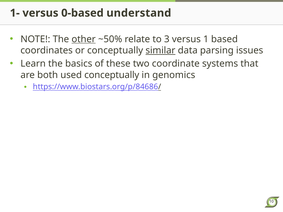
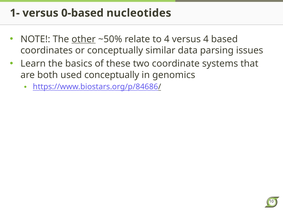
understand: understand -> nucleotides
to 3: 3 -> 4
versus 1: 1 -> 4
similar underline: present -> none
